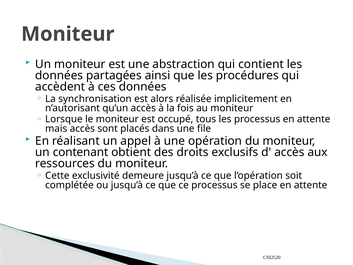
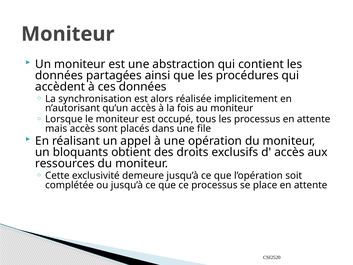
contenant: contenant -> bloquants
